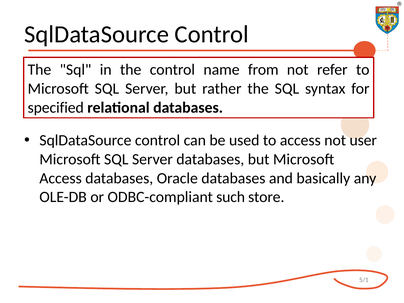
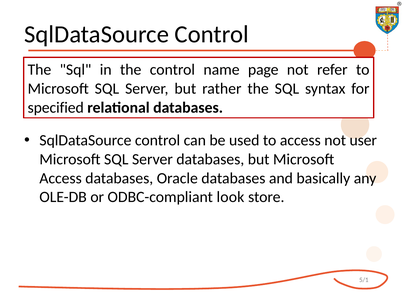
from: from -> page
such: such -> look
